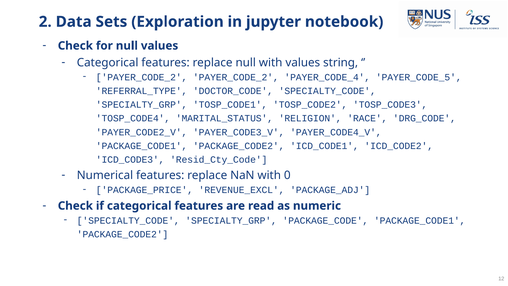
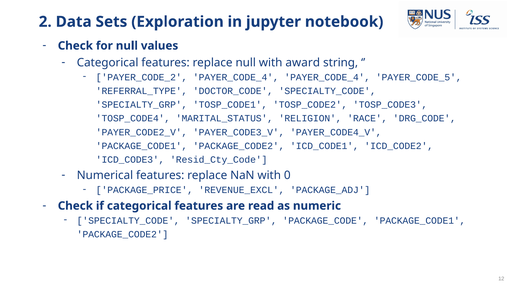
with values: values -> award
PAYER_CODE_2 PAYER_CODE_2: PAYER_CODE_2 -> PAYER_CODE_4
